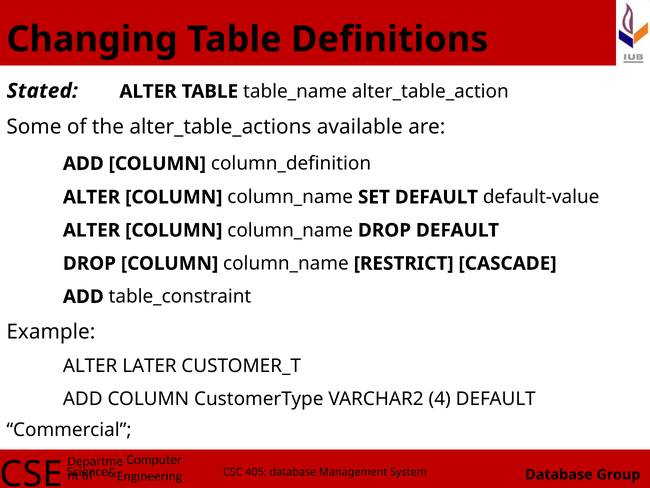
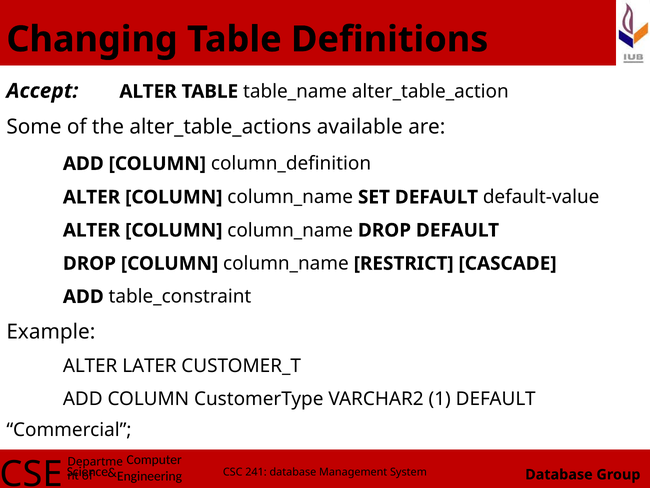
Stated: Stated -> Accept
4: 4 -> 1
405: 405 -> 241
